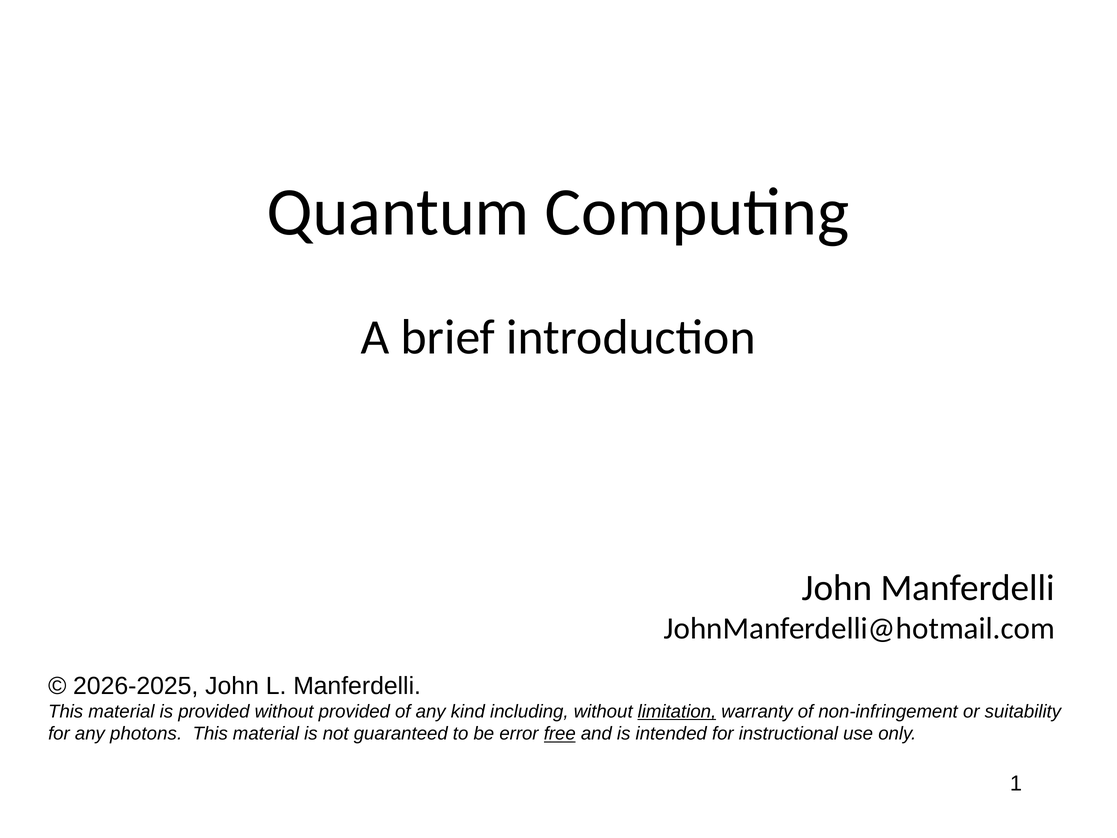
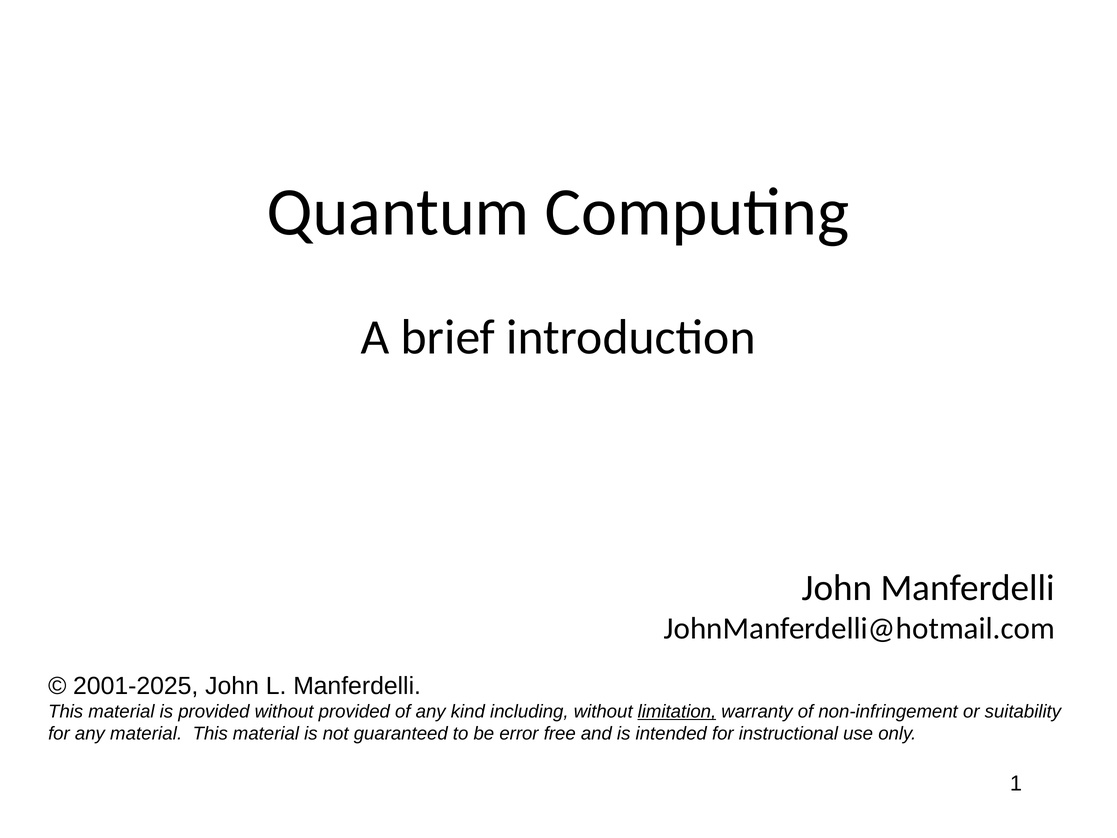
2026-2025: 2026-2025 -> 2001-2025
any photons: photons -> material
free underline: present -> none
